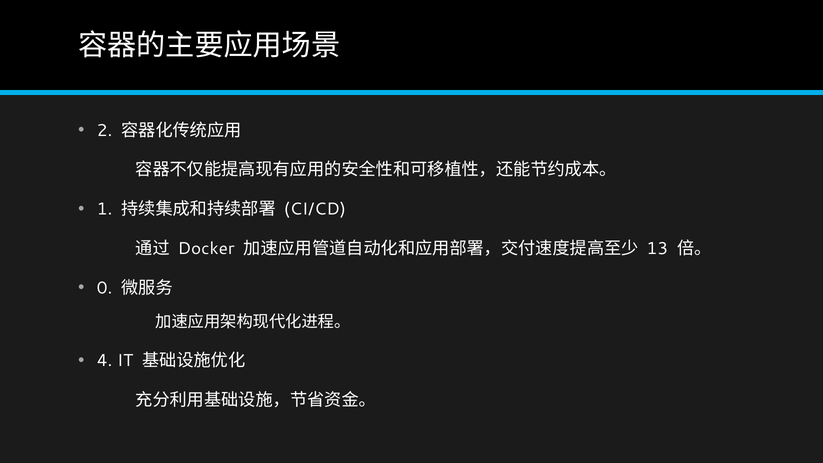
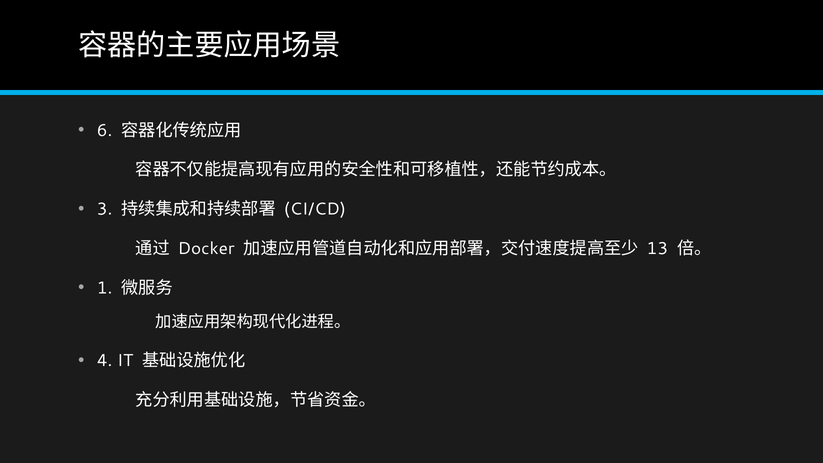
2: 2 -> 6
1: 1 -> 3
0: 0 -> 1
